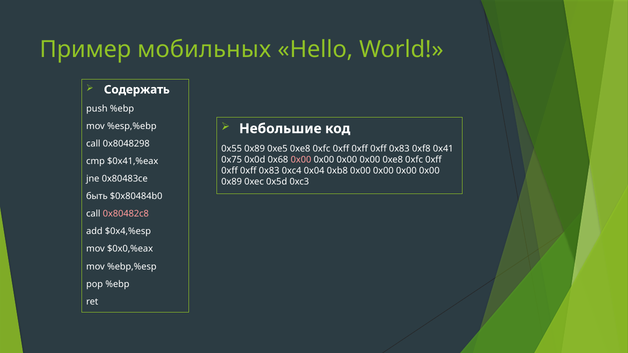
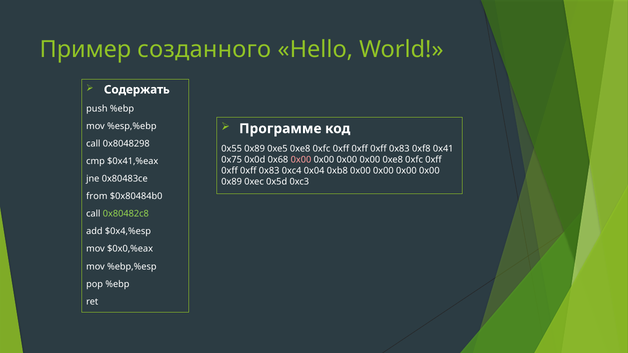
мобильных: мобильных -> созданного
Небольшие: Небольшие -> Программе
быть: быть -> from
0x80482c8 colour: pink -> light green
